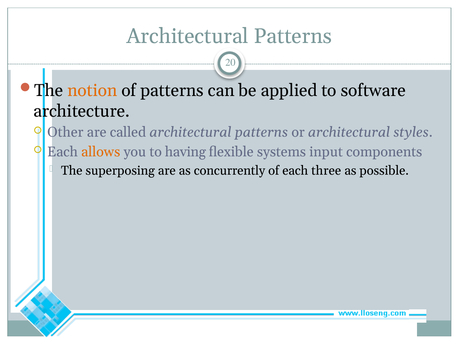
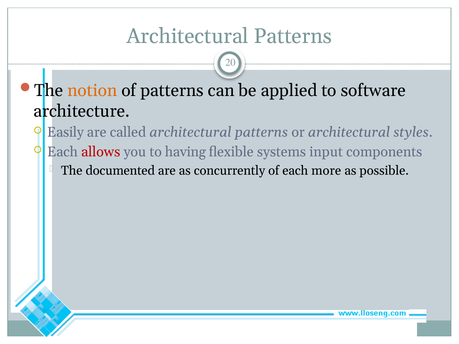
Other: Other -> Easily
allows colour: orange -> red
superposing: superposing -> documented
three: three -> more
